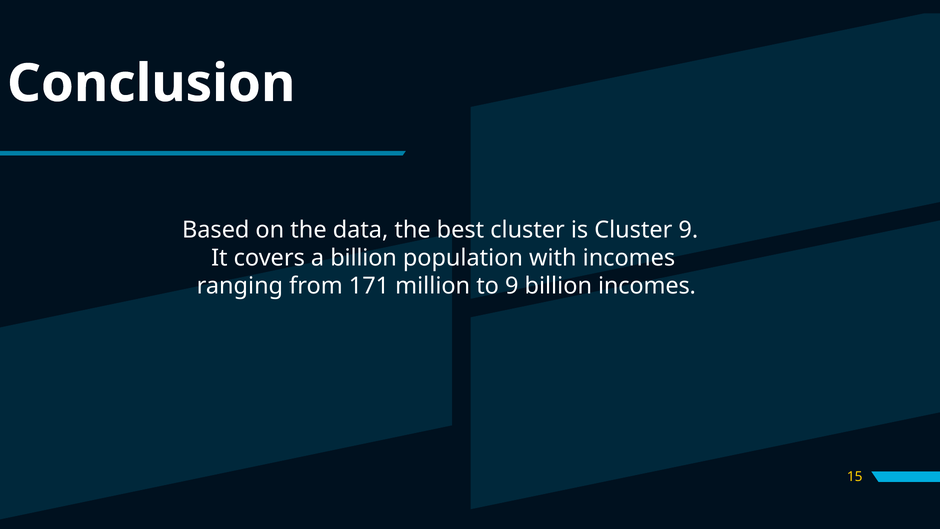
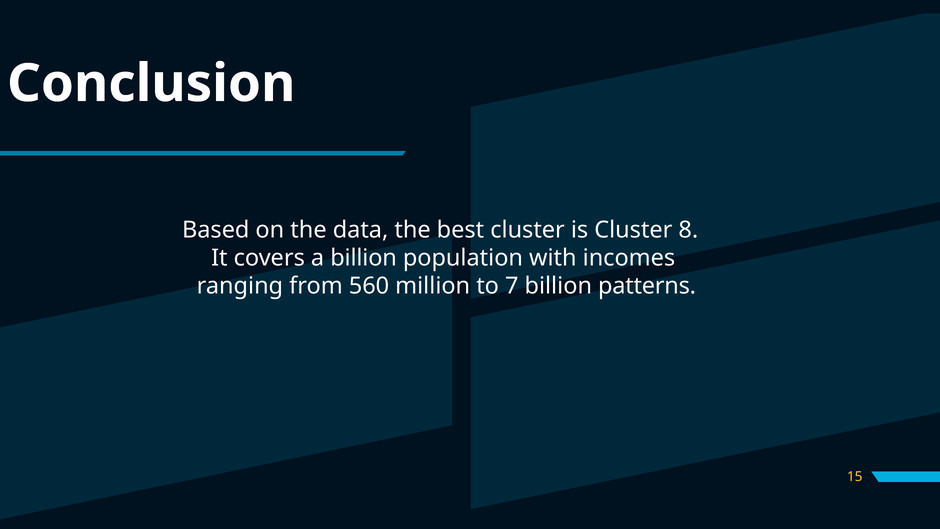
Cluster 9: 9 -> 8
171: 171 -> 560
to 9: 9 -> 7
billion incomes: incomes -> patterns
